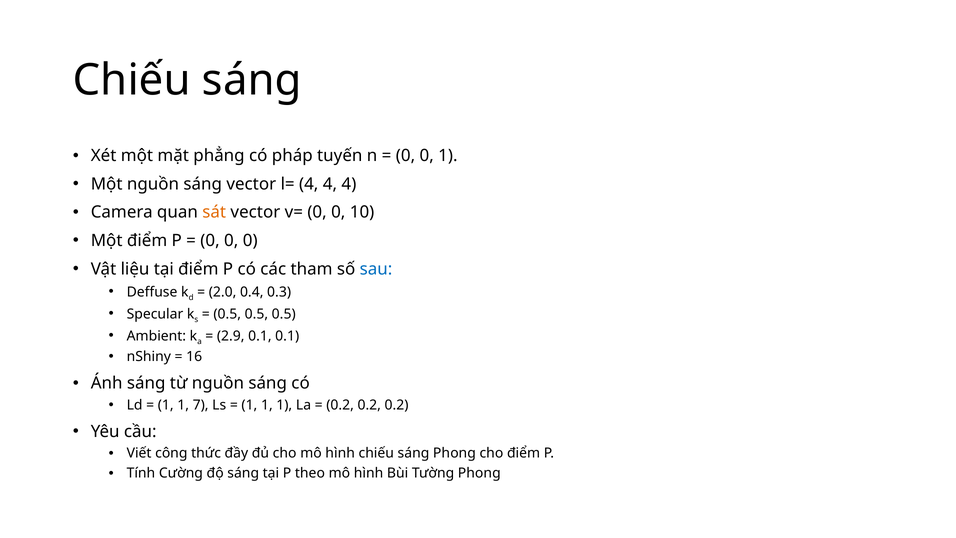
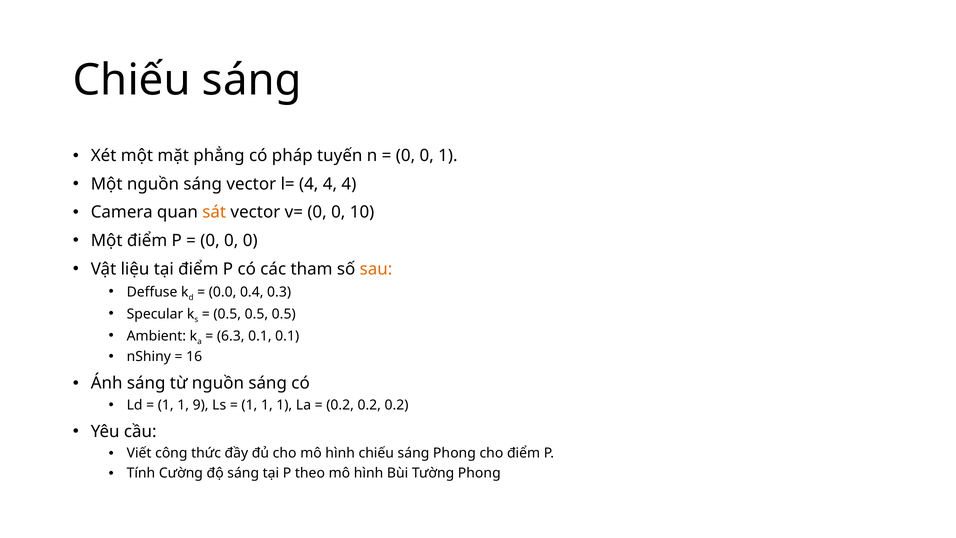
sau colour: blue -> orange
2.0: 2.0 -> 0.0
2.9: 2.9 -> 6.3
7: 7 -> 9
